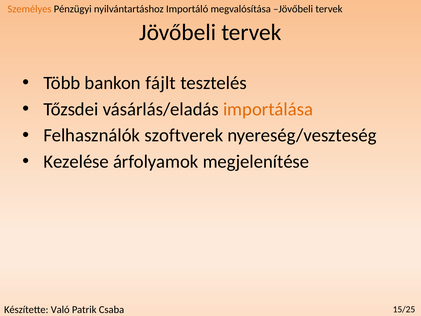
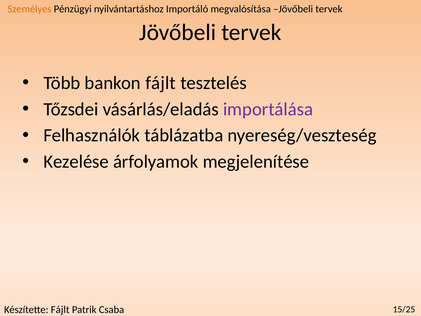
importálása colour: orange -> purple
szoftverek: szoftverek -> táblázatba
Készítette Való: Való -> Fájlt
